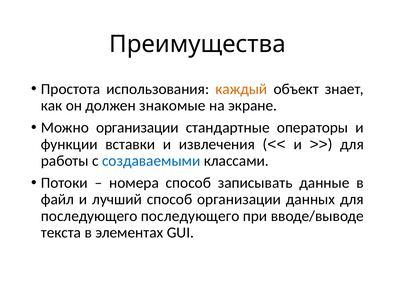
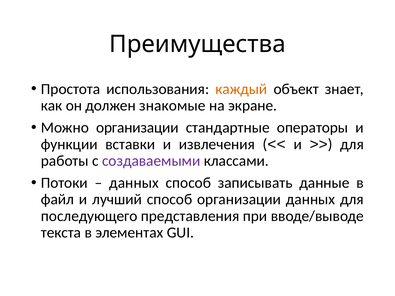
создаваемыми colour: blue -> purple
номера at (134, 183): номера -> данных
последующего последующего: последующего -> представления
